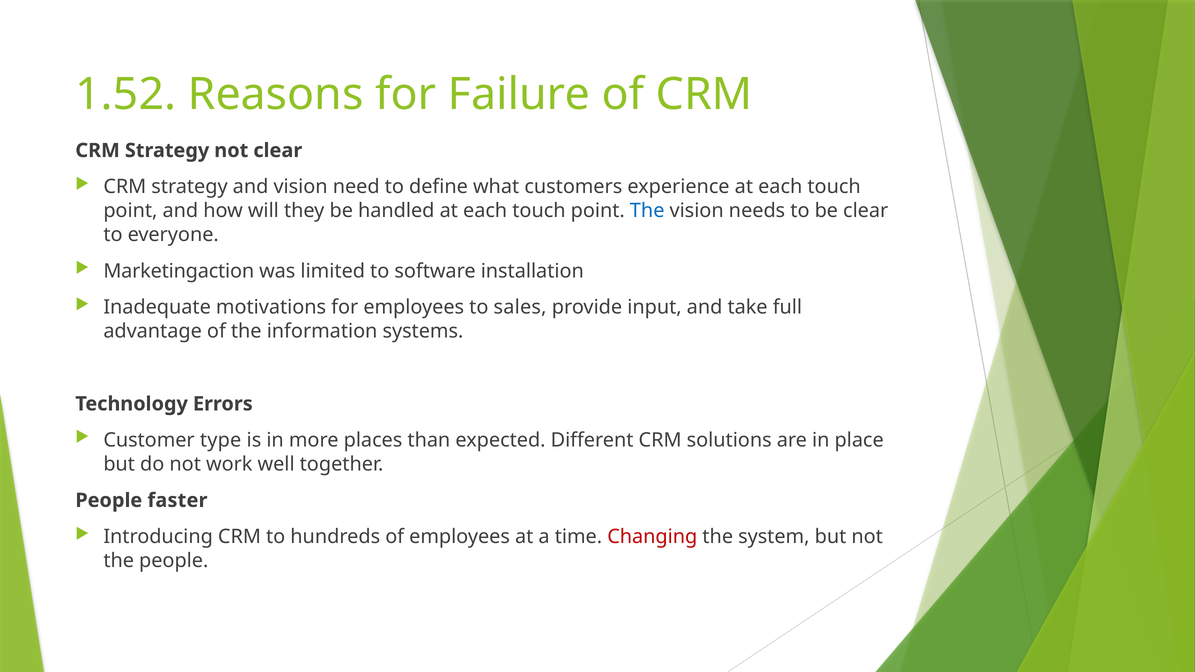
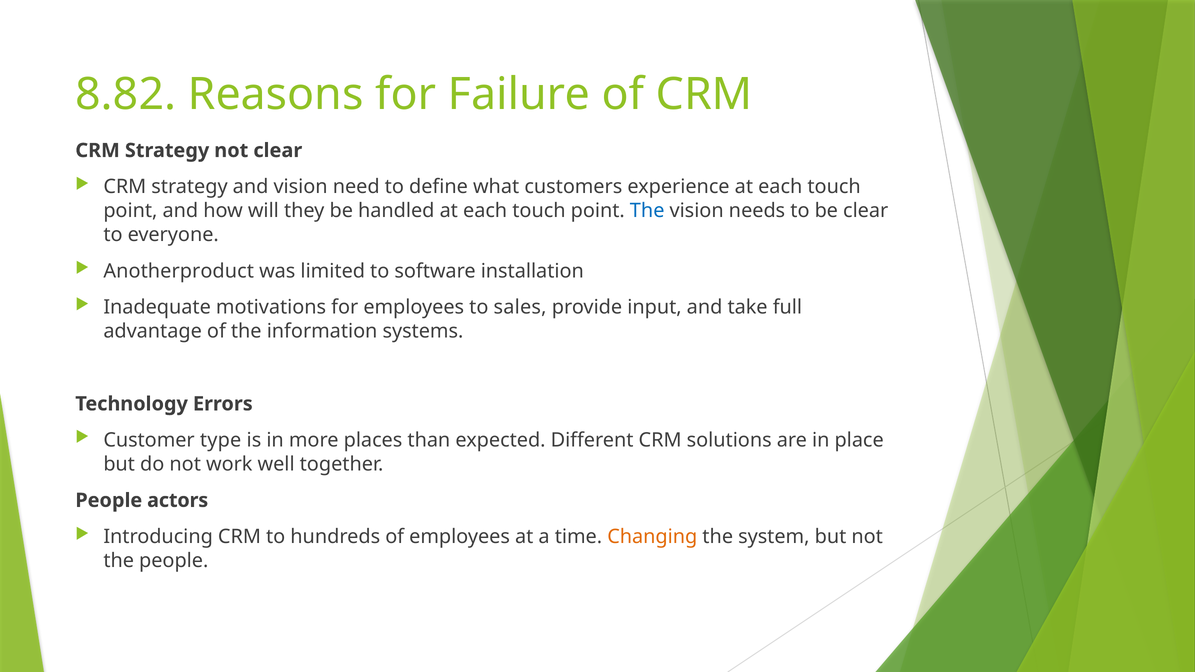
1.52: 1.52 -> 8.82
Marketingaction: Marketingaction -> Anotherproduct
faster: faster -> actors
Changing colour: red -> orange
